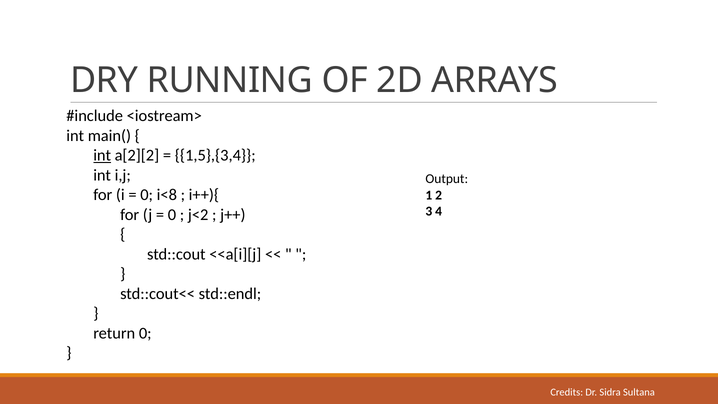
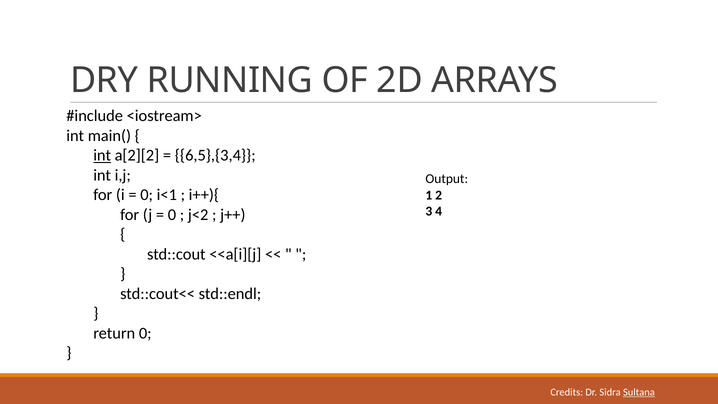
1,5},{3,4: 1,5},{3,4 -> 6,5},{3,4
i<8: i<8 -> i<1
Sultana underline: none -> present
